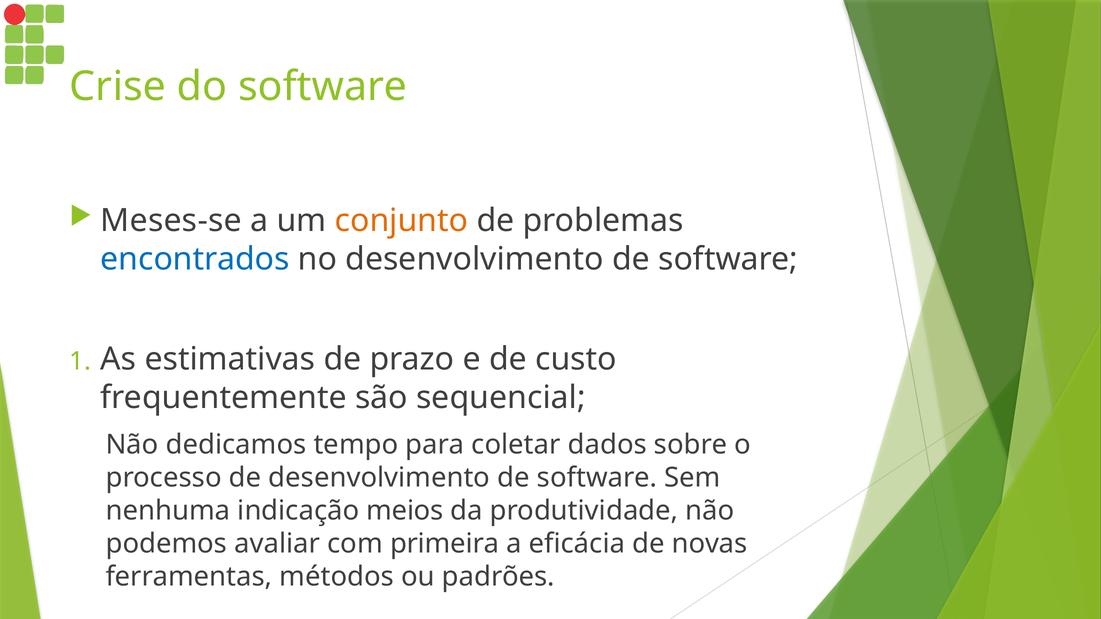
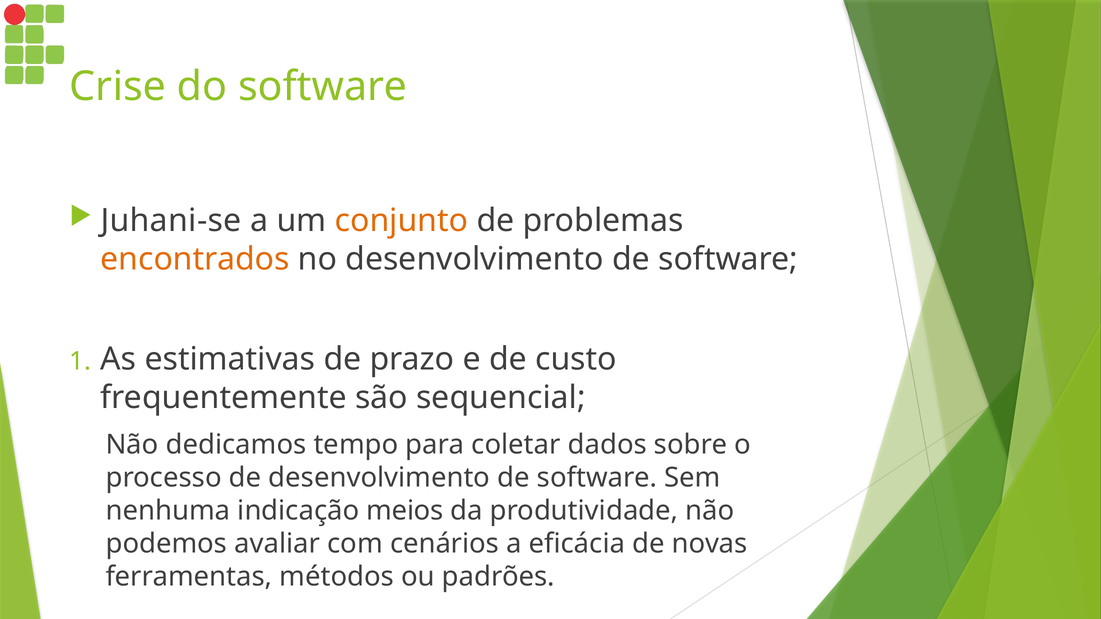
Meses-se: Meses-se -> Juhani-se
encontrados colour: blue -> orange
primeira: primeira -> cenários
